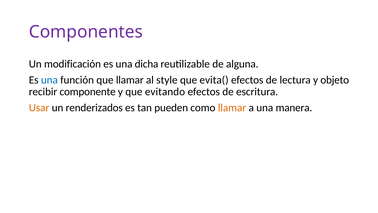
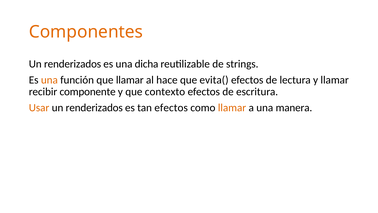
Componentes colour: purple -> orange
modificación at (73, 64): modificación -> renderizados
alguna: alguna -> strings
una at (49, 80) colour: blue -> orange
style: style -> hace
y objeto: objeto -> llamar
evitando: evitando -> contexto
tan pueden: pueden -> efectos
